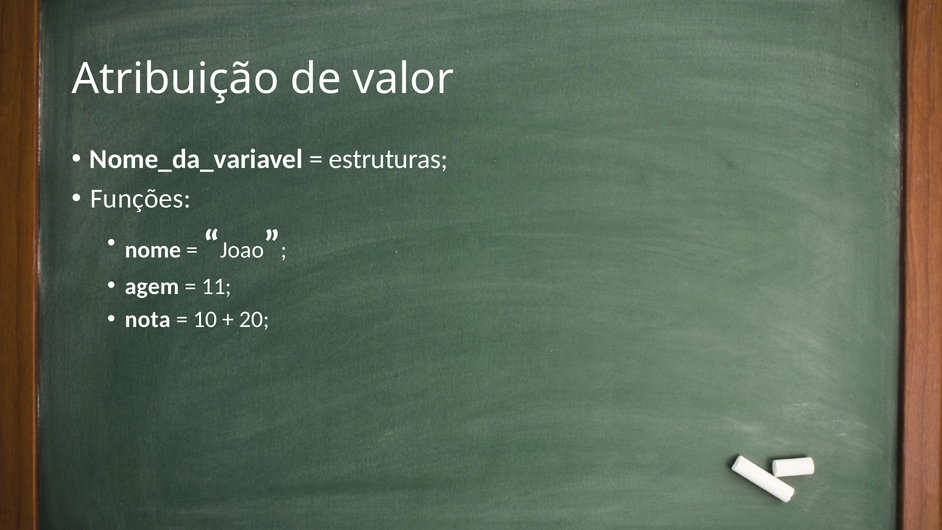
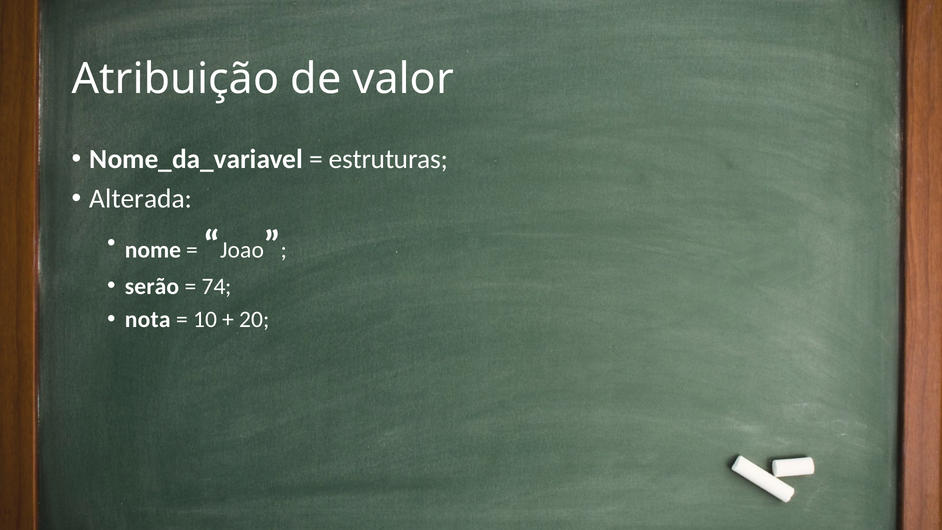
Funções: Funções -> Alterada
agem: agem -> serão
11: 11 -> 74
